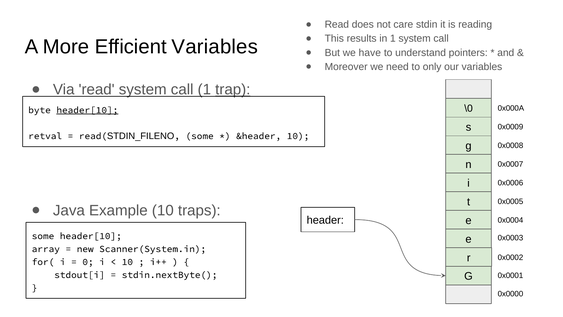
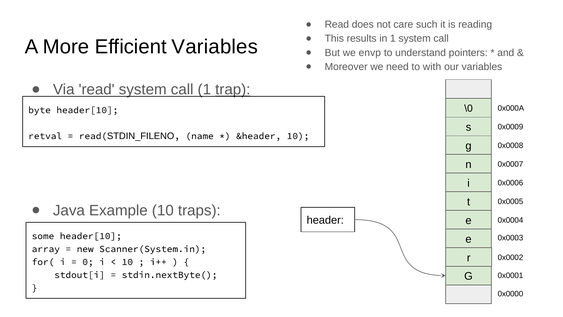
stdin: stdin -> such
have: have -> envp
only: only -> with
header[10 at (87, 110) underline: present -> none
some at (200, 136): some -> name
